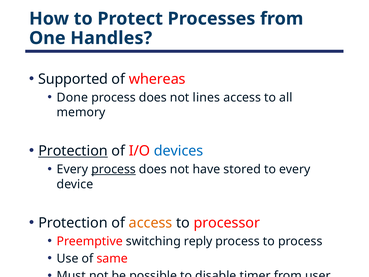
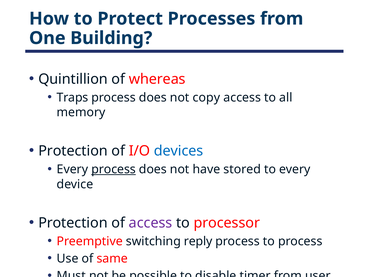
Handles: Handles -> Building
Supported: Supported -> Quintillion
Done: Done -> Traps
lines: lines -> copy
Protection at (73, 151) underline: present -> none
access at (151, 223) colour: orange -> purple
